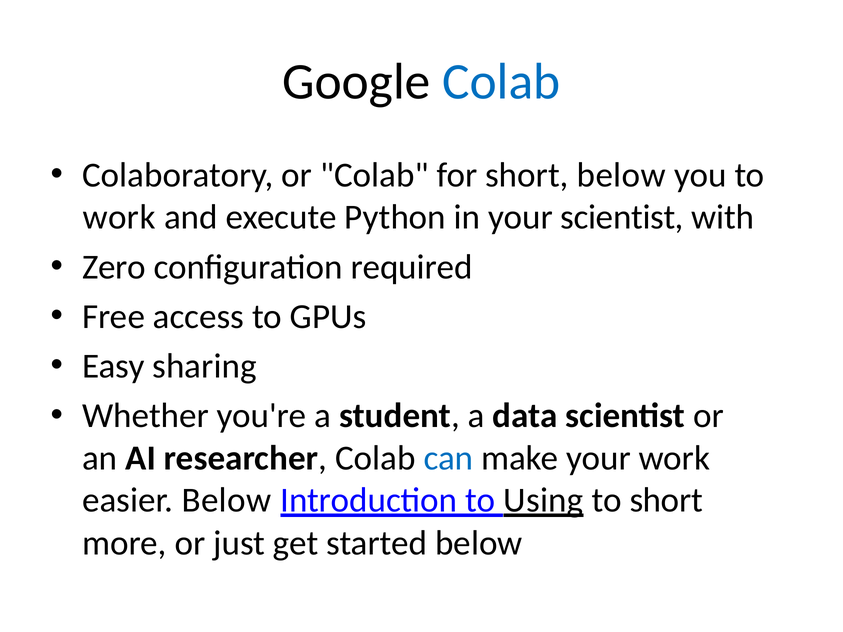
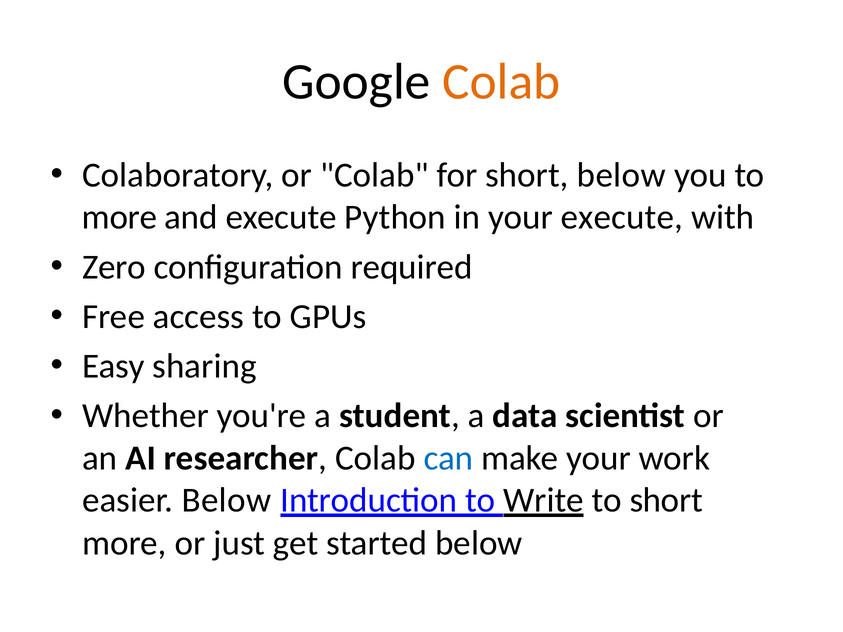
Colab at (501, 82) colour: blue -> orange
work at (119, 217): work -> more
your scientist: scientist -> execute
Using: Using -> Write
